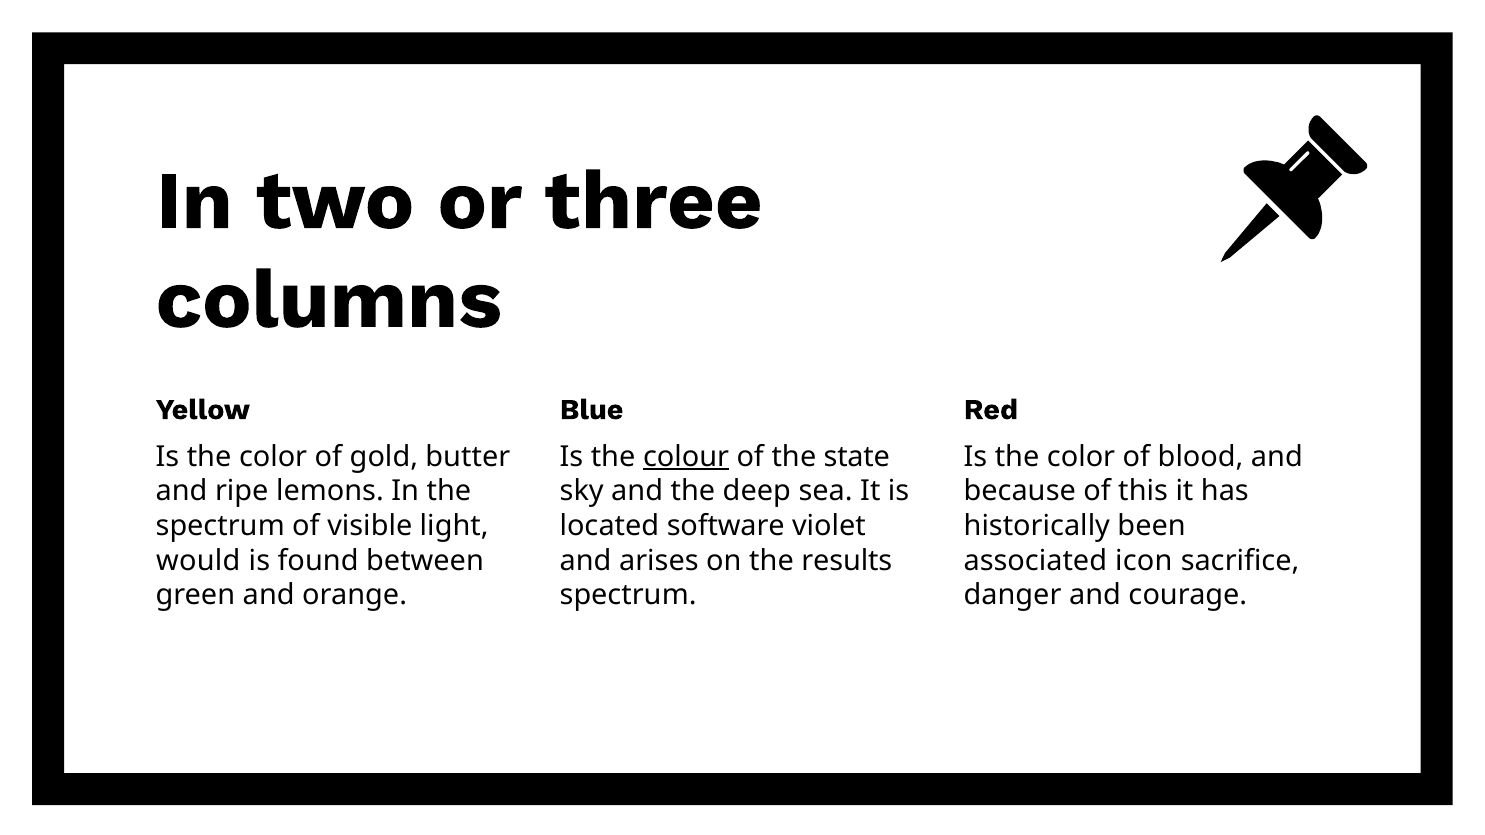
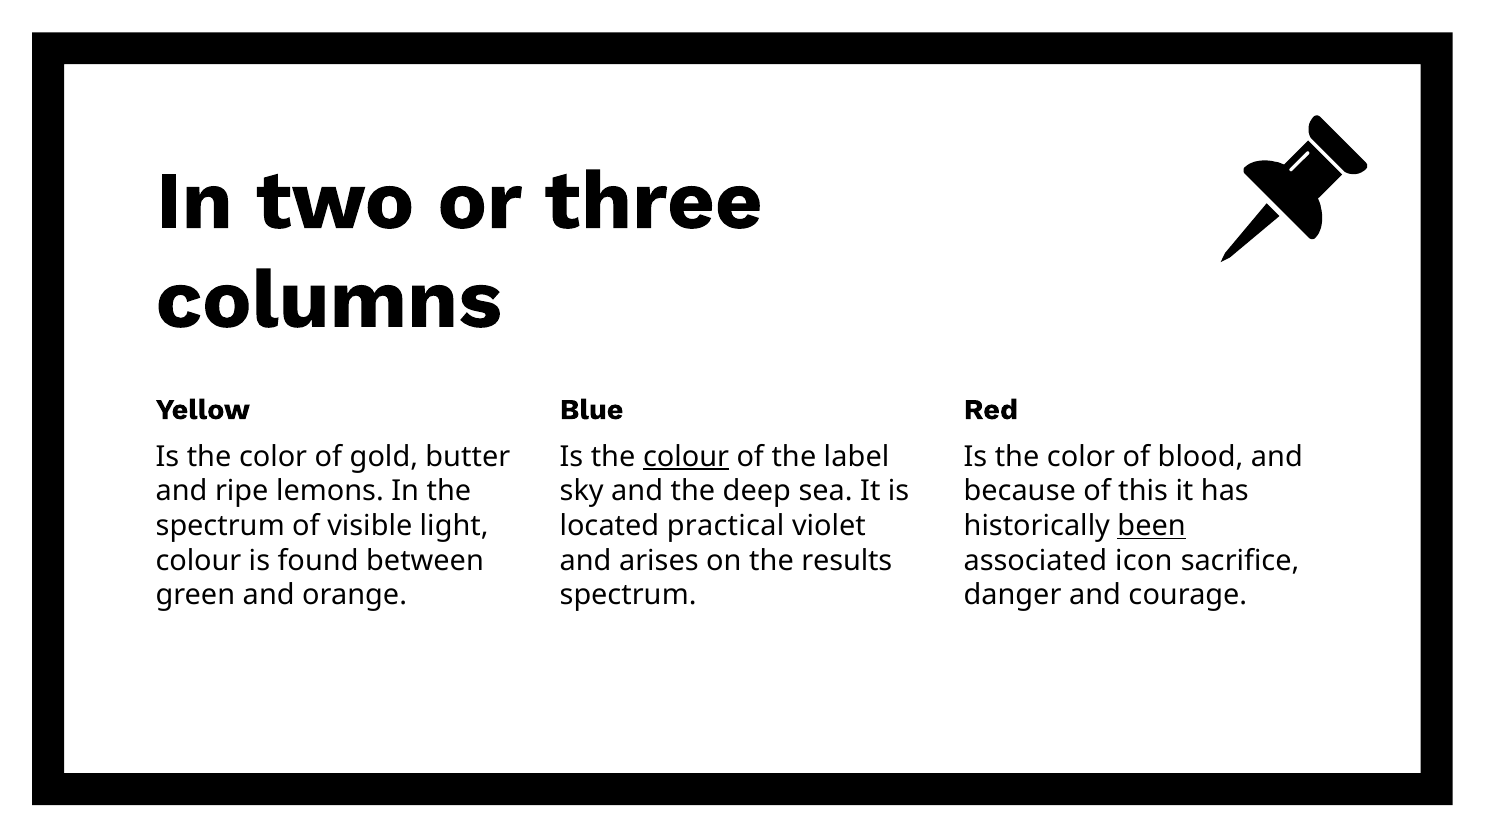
state: state -> label
software: software -> practical
been underline: none -> present
would at (198, 561): would -> colour
